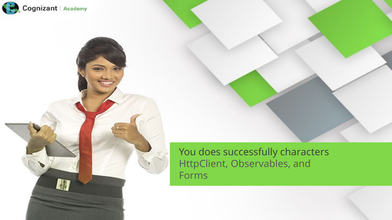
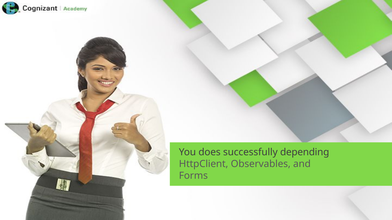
characters: characters -> depending
